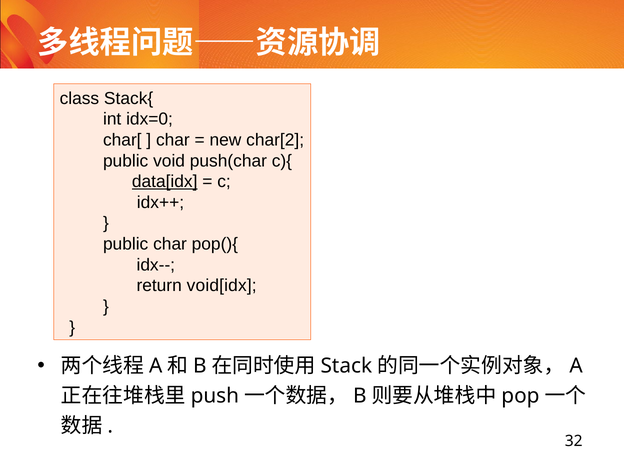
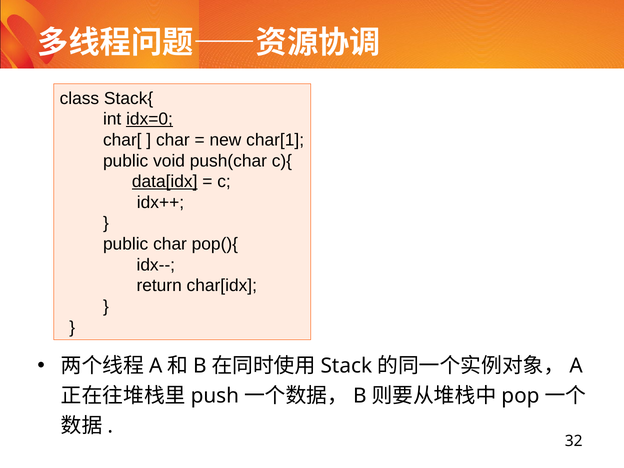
idx=0 underline: none -> present
char[2: char[2 -> char[1
void[idx: void[idx -> char[idx
